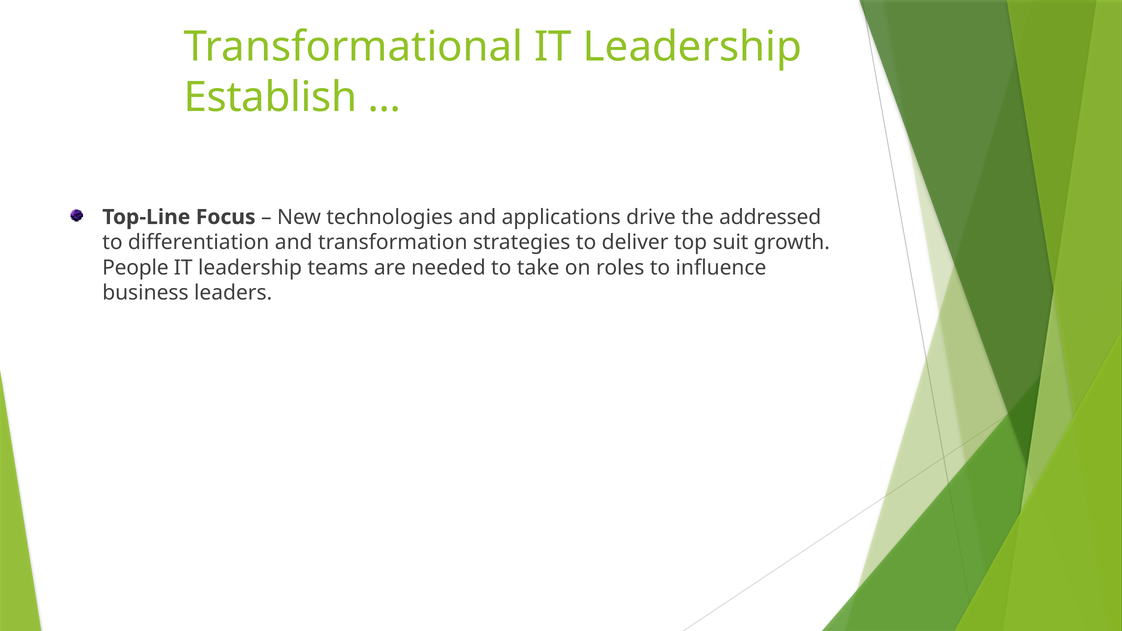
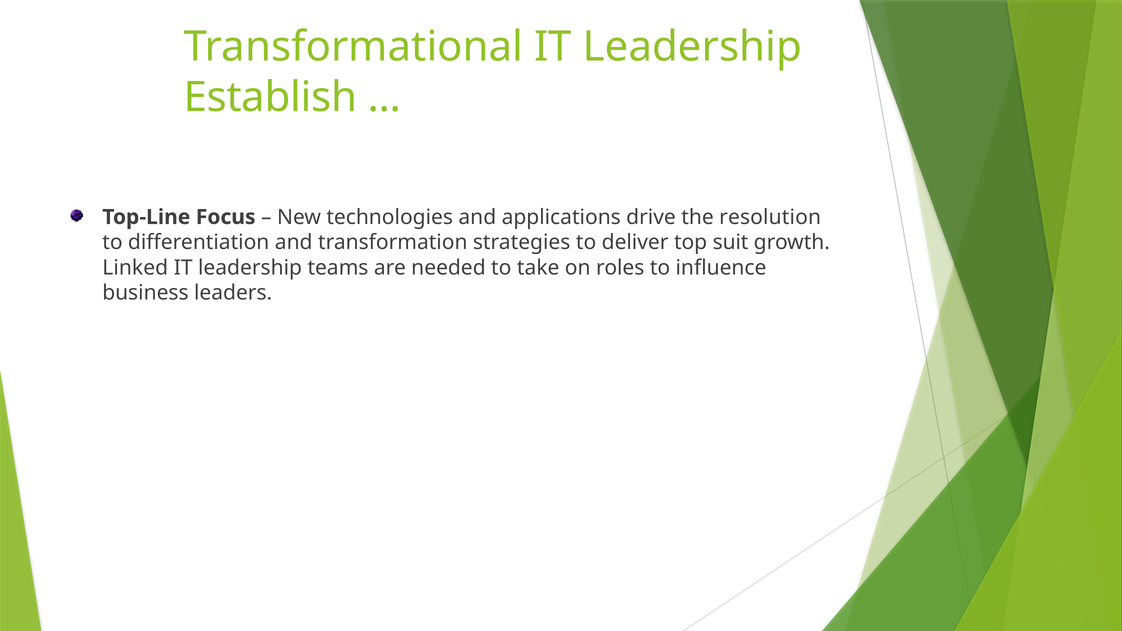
addressed: addressed -> resolution
People: People -> Linked
